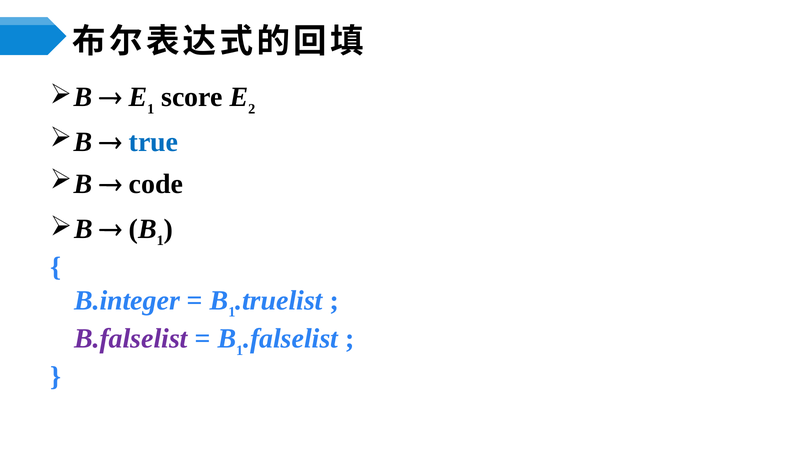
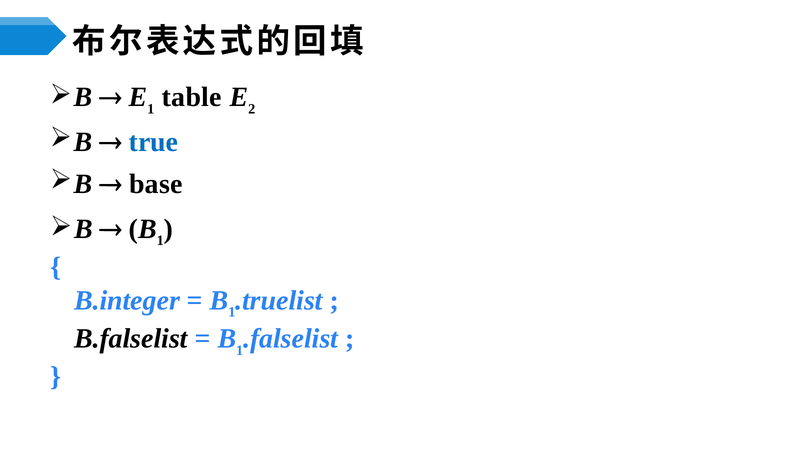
score: score -> table
code: code -> base
B.falselist colour: purple -> black
